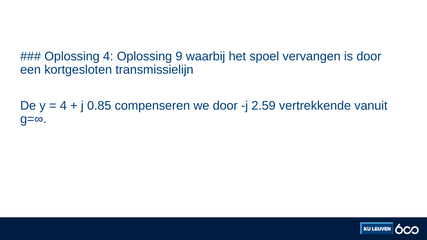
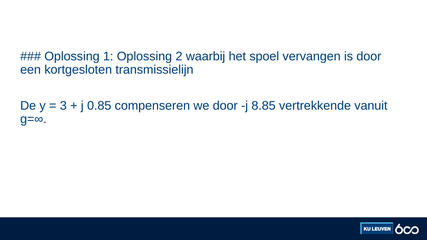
Oplossing 4: 4 -> 1
9: 9 -> 2
4 at (63, 106): 4 -> 3
2.59: 2.59 -> 8.85
